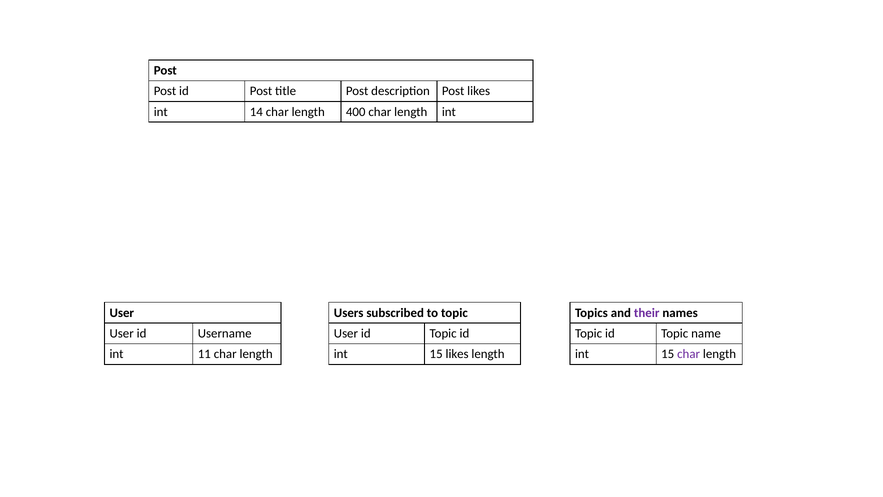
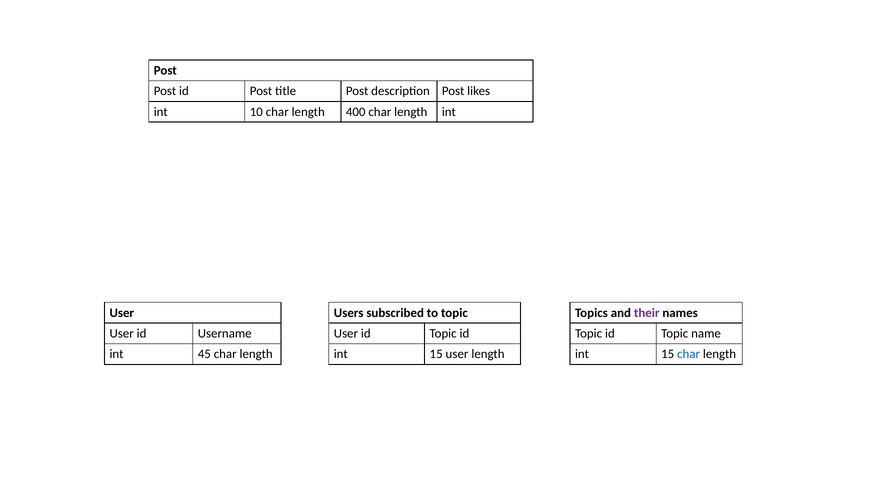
14: 14 -> 10
11: 11 -> 45
15 likes: likes -> user
char at (689, 354) colour: purple -> blue
